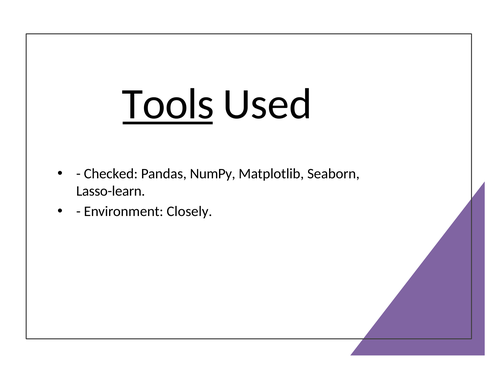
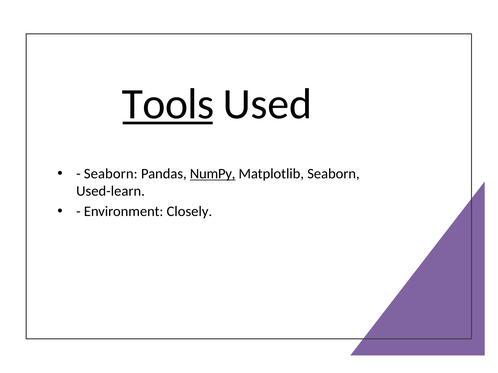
Checked at (111, 174): Checked -> Seaborn
NumPy underline: none -> present
Lasso-learn: Lasso-learn -> Used-learn
